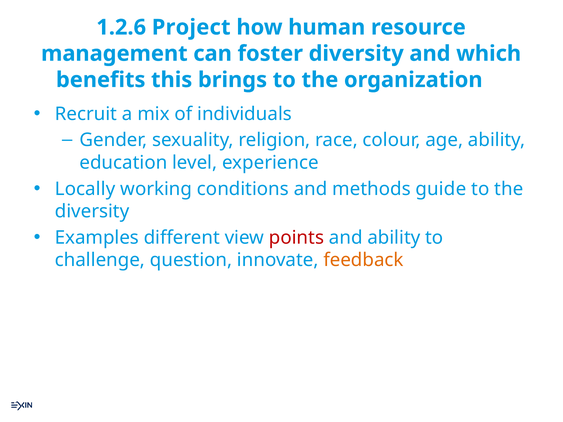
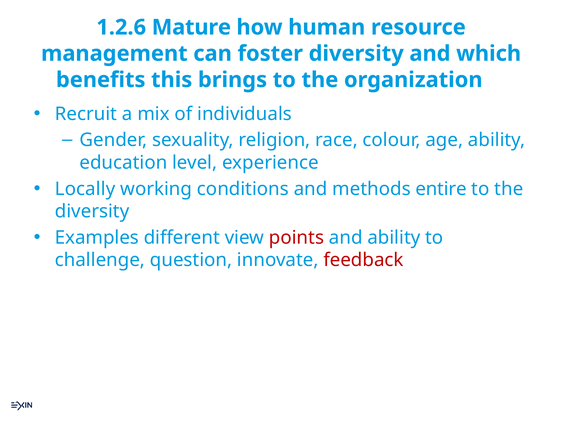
Project: Project -> Mature
guide: guide -> entire
feedback colour: orange -> red
